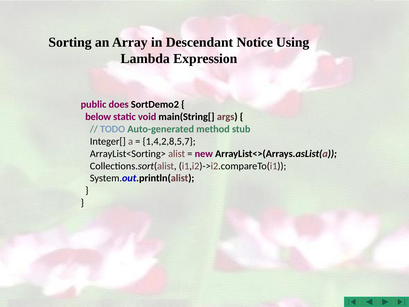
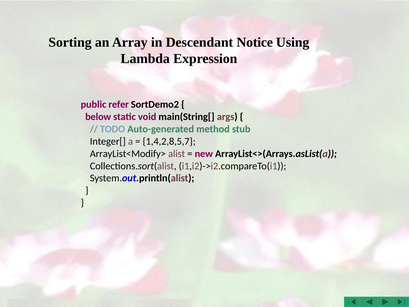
does: does -> refer
ArrayList<Sorting>: ArrayList<Sorting> -> ArrayList<Modify>
